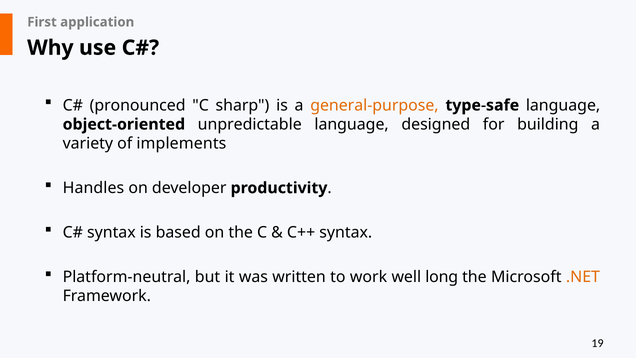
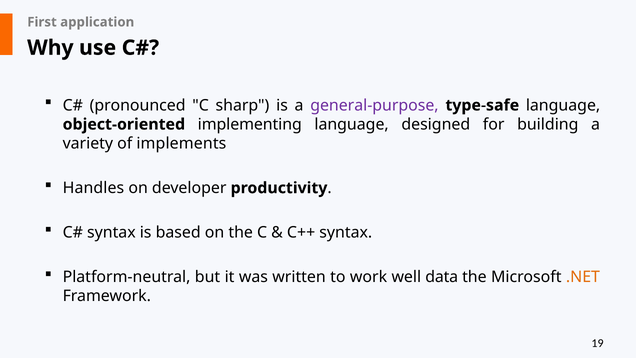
general-purpose colour: orange -> purple
unpredictable: unpredictable -> implementing
long: long -> data
